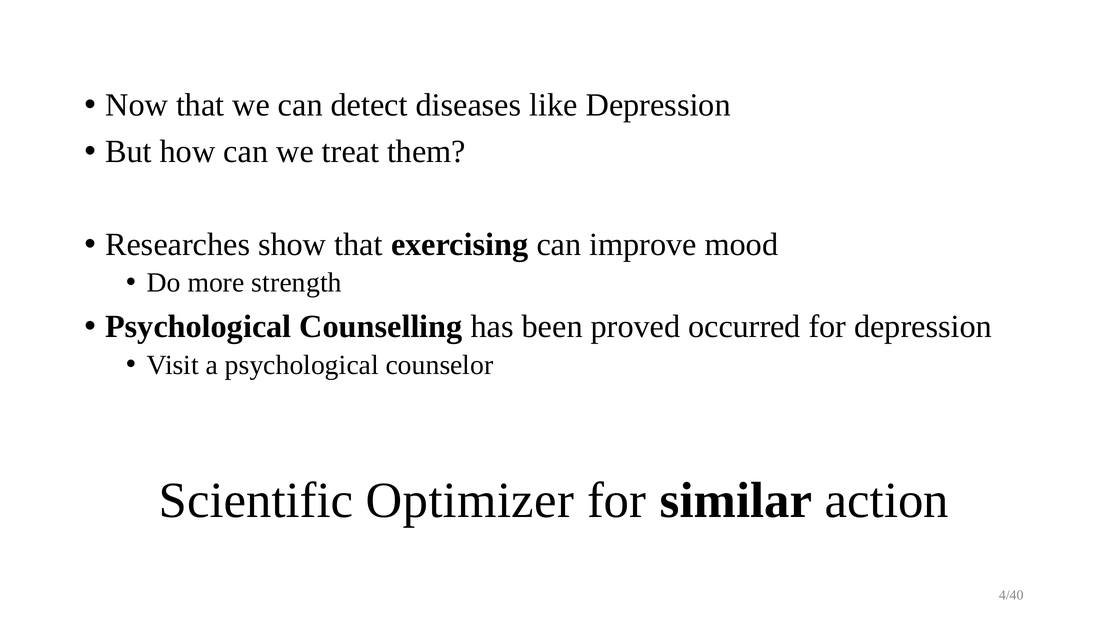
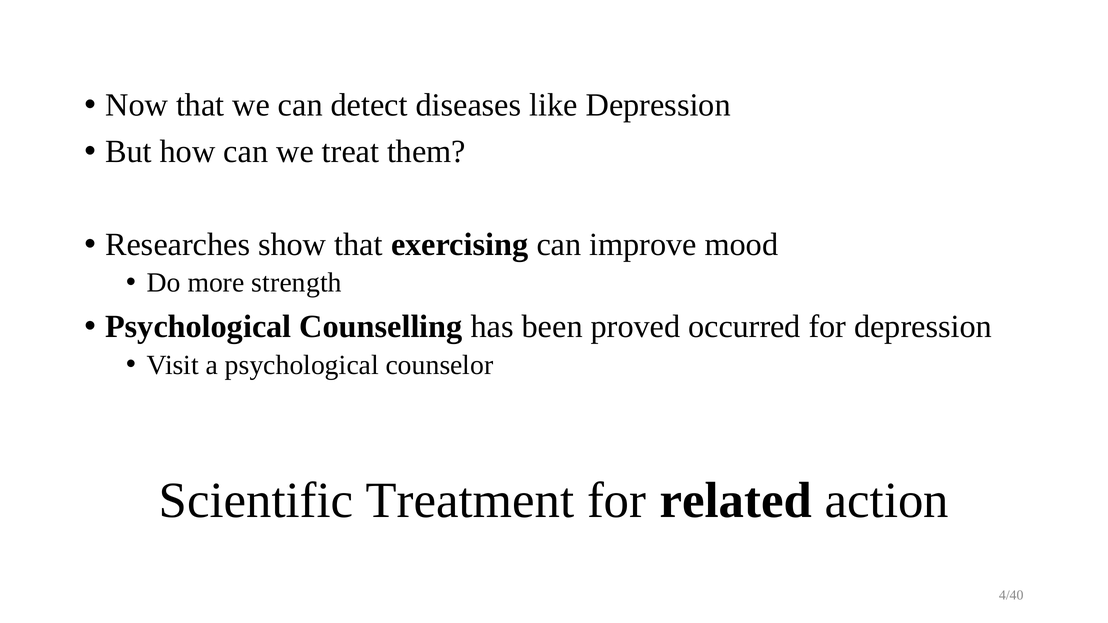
Optimizer: Optimizer -> Treatment
similar: similar -> related
